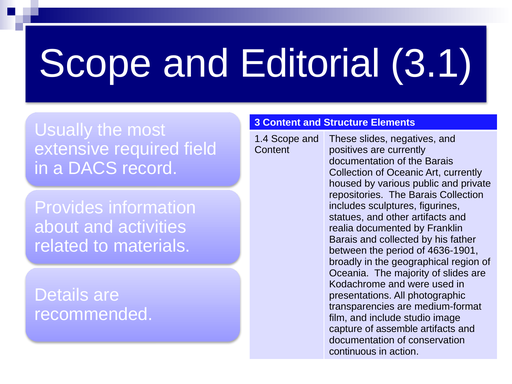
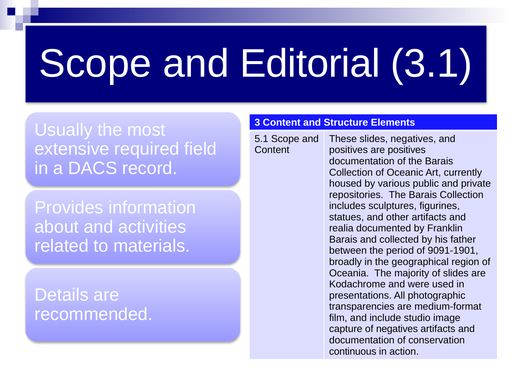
1.4: 1.4 -> 5.1
are currently: currently -> positives
4636-1901: 4636-1901 -> 9091-1901
of assemble: assemble -> negatives
